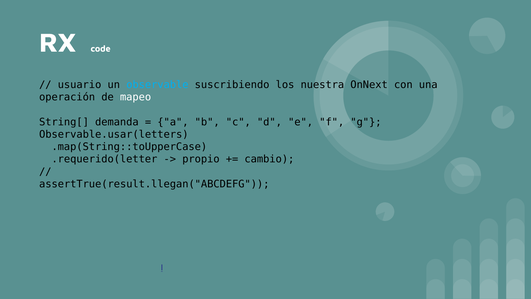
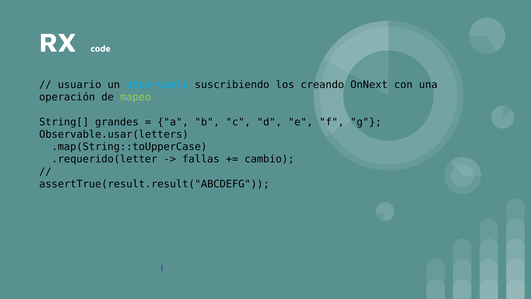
nuestra: nuestra -> creando
mapeo colour: white -> light green
demanda: demanda -> grandes
propio: propio -> fallas
assertTrue(result.llegan("ABCDEFG: assertTrue(result.llegan("ABCDEFG -> assertTrue(result.result("ABCDEFG
